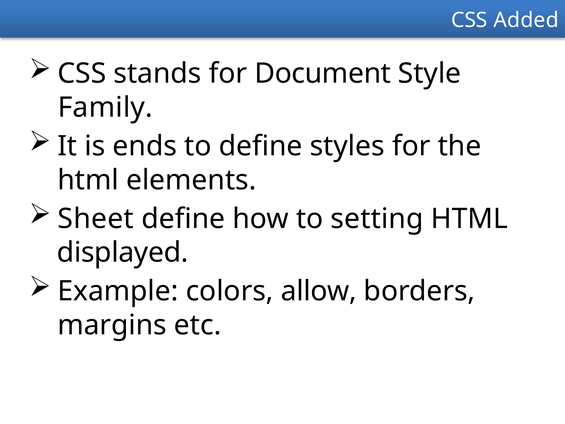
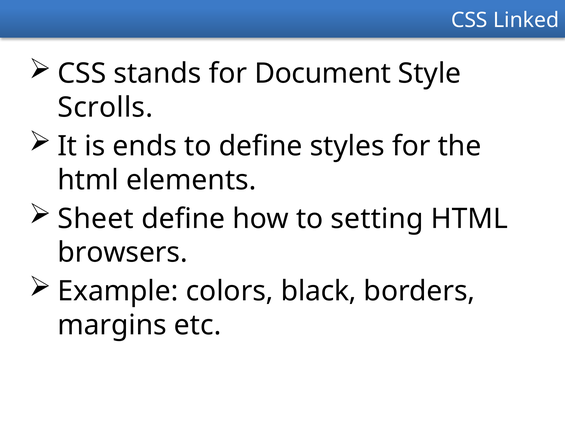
Added: Added -> Linked
Family: Family -> Scrolls
displayed: displayed -> browsers
allow: allow -> black
